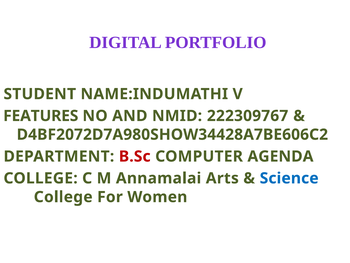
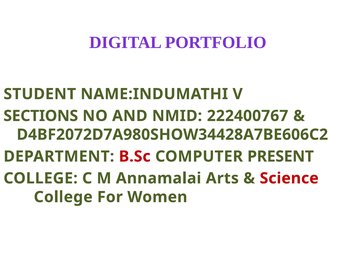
FEATURES: FEATURES -> SECTIONS
222309767: 222309767 -> 222400767
AGENDA: AGENDA -> PRESENT
Science colour: blue -> red
